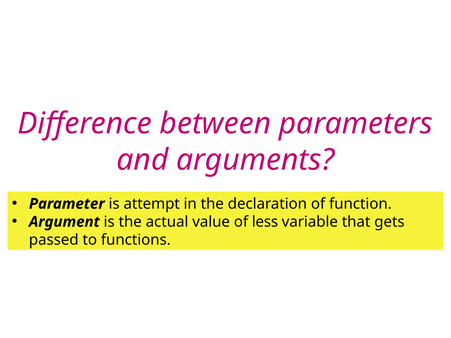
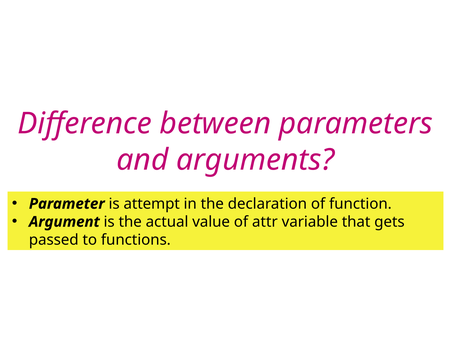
less: less -> attr
